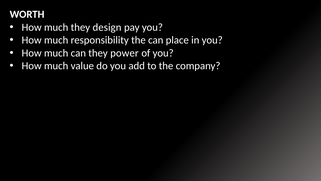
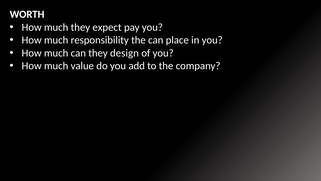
design: design -> expect
power: power -> design
